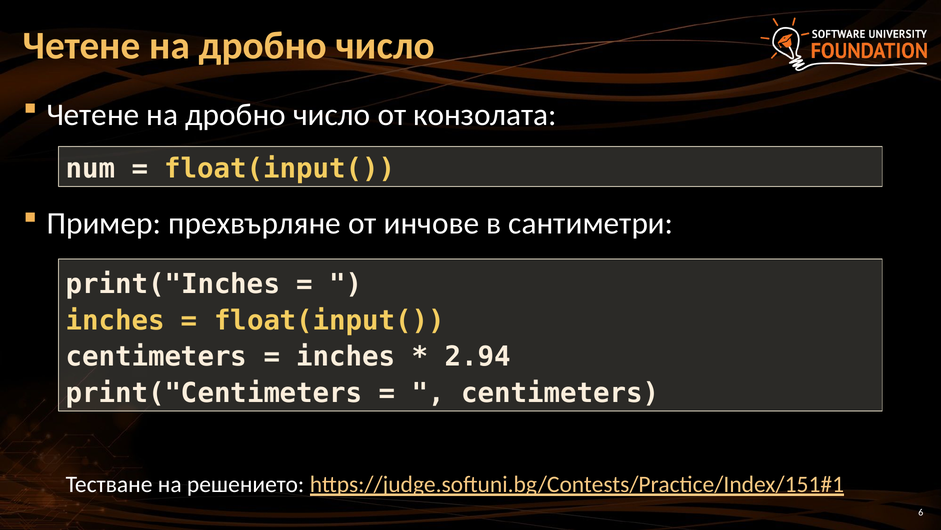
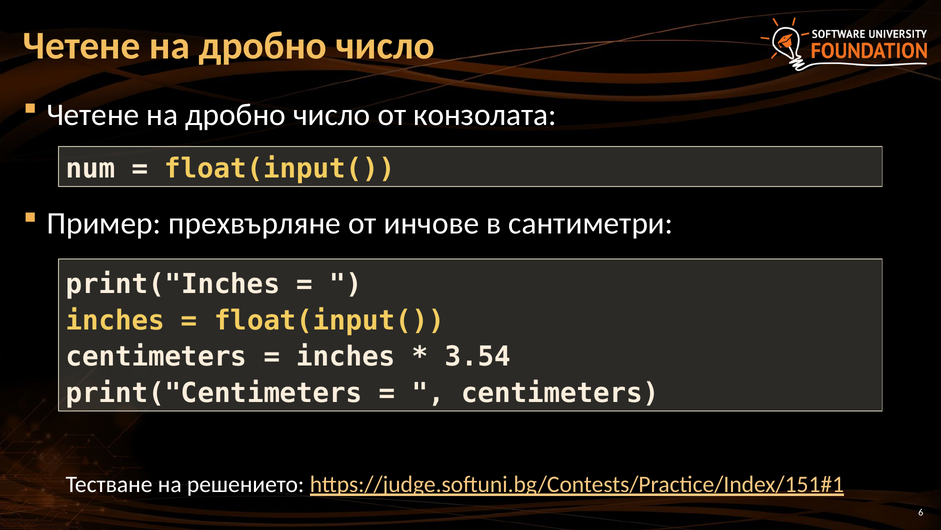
2.94: 2.94 -> 3.54
